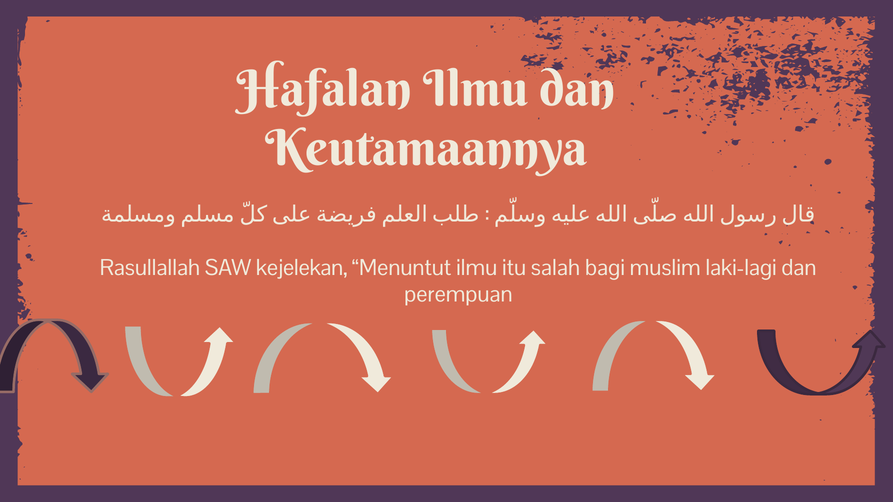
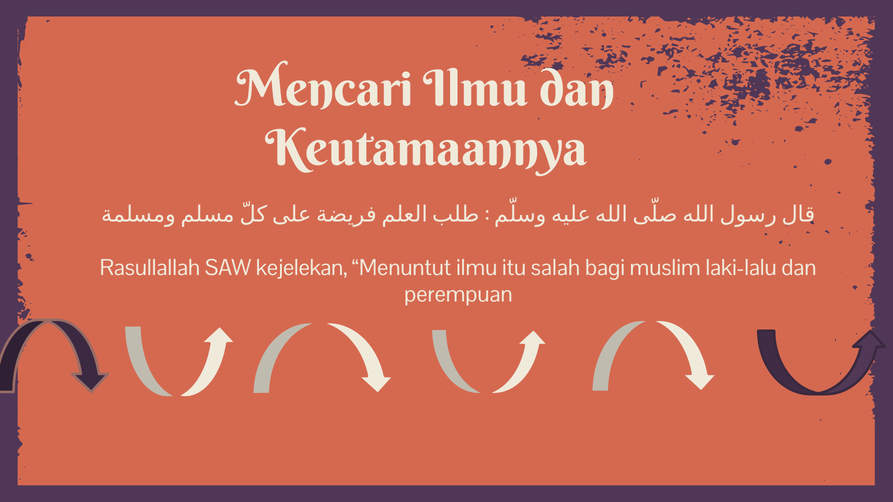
Hafalan: Hafalan -> Mencari
laki-lagi: laki-lagi -> laki-lalu
